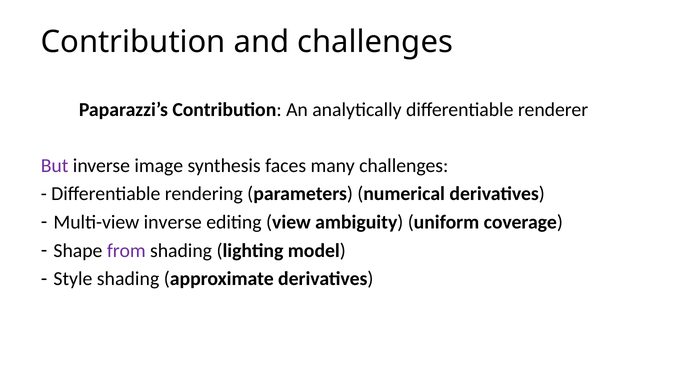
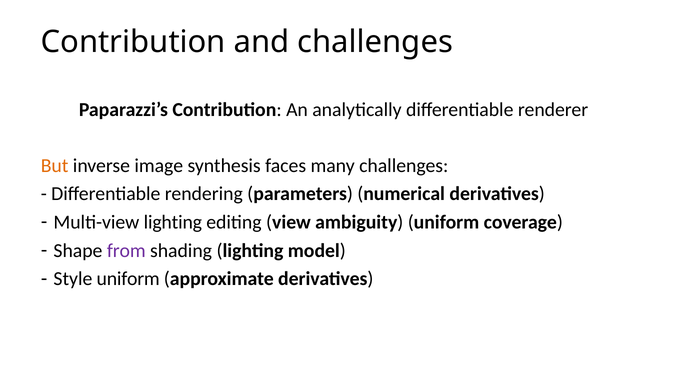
But colour: purple -> orange
Multi-view inverse: inverse -> lighting
Style shading: shading -> uniform
